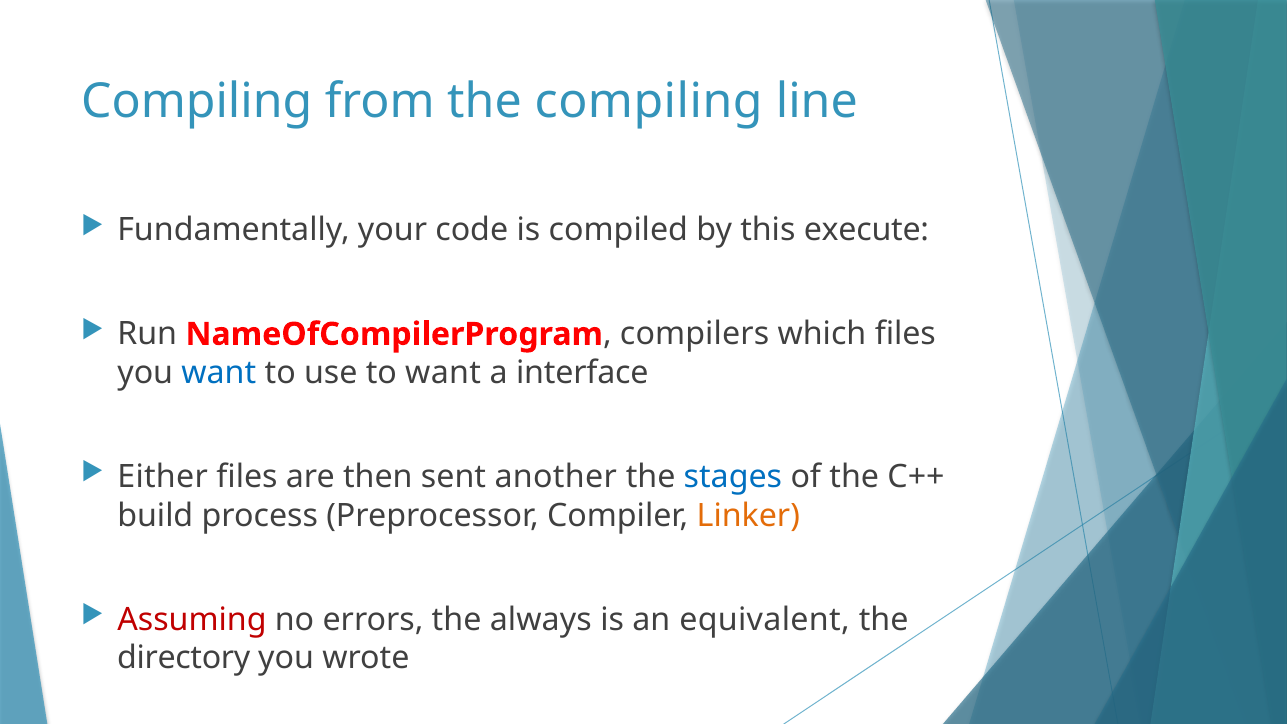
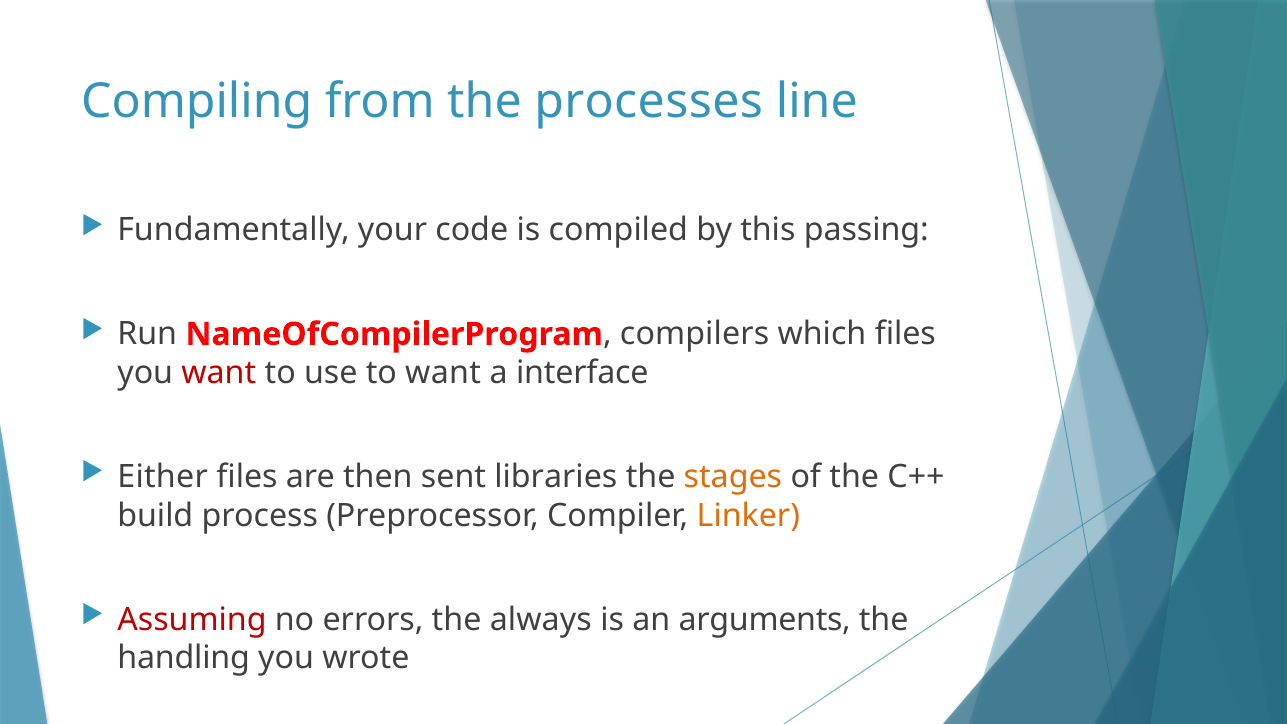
the compiling: compiling -> processes
execute: execute -> passing
want at (219, 373) colour: blue -> red
another: another -> libraries
stages colour: blue -> orange
equivalent: equivalent -> arguments
directory: directory -> handling
